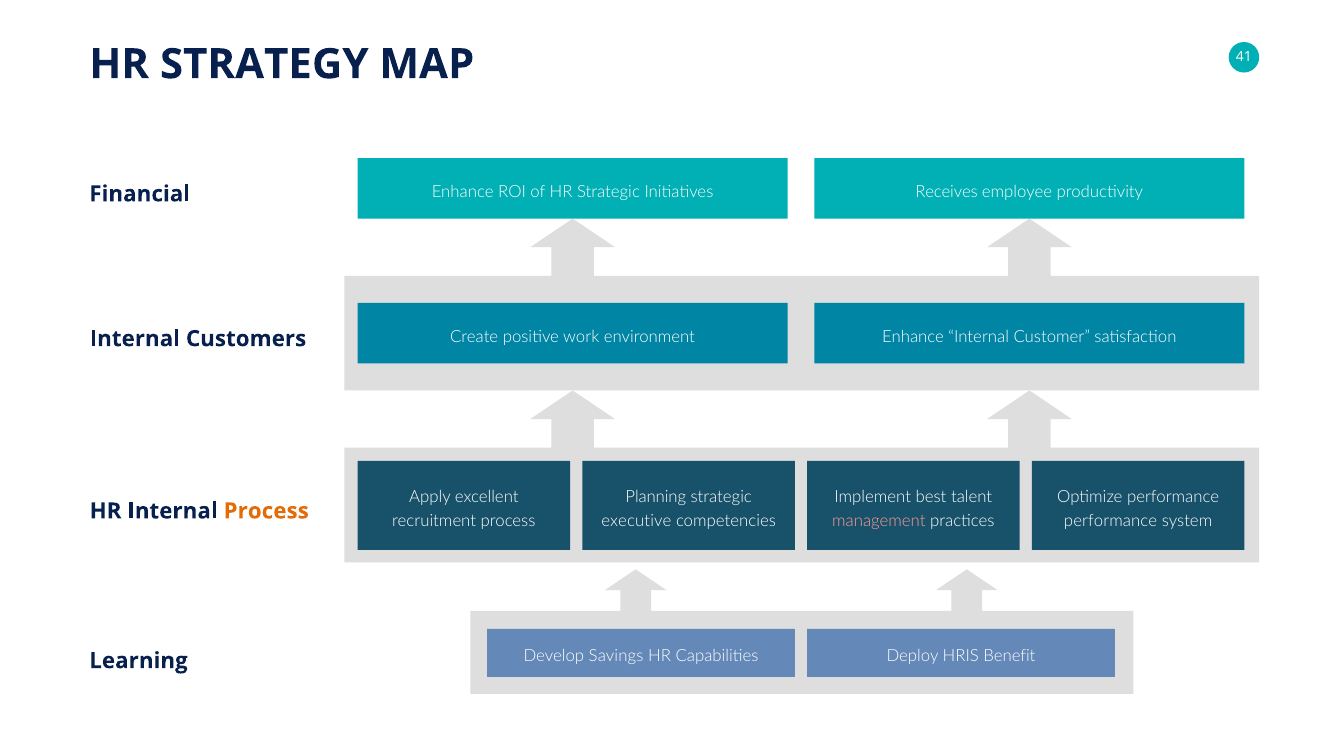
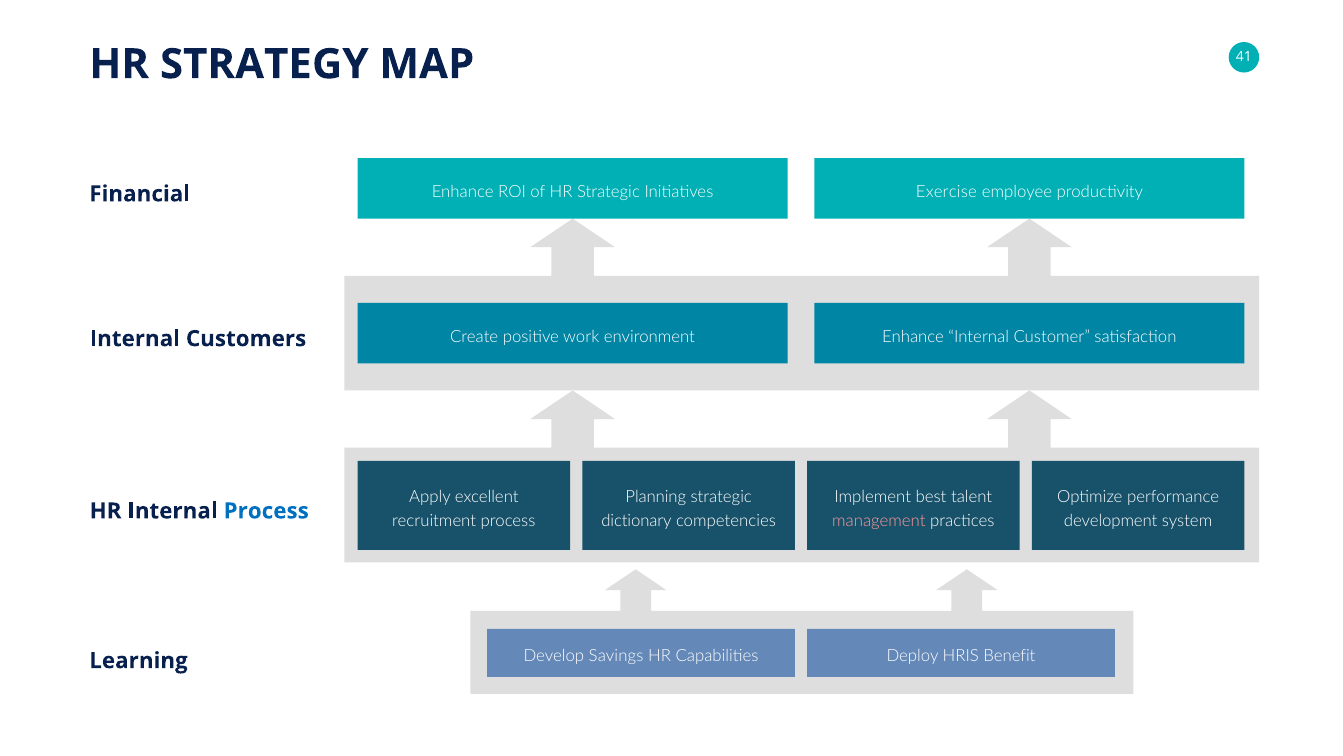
Receives: Receives -> Exercise
Process at (266, 511) colour: orange -> blue
executive: executive -> dictionary
performance at (1111, 521): performance -> development
